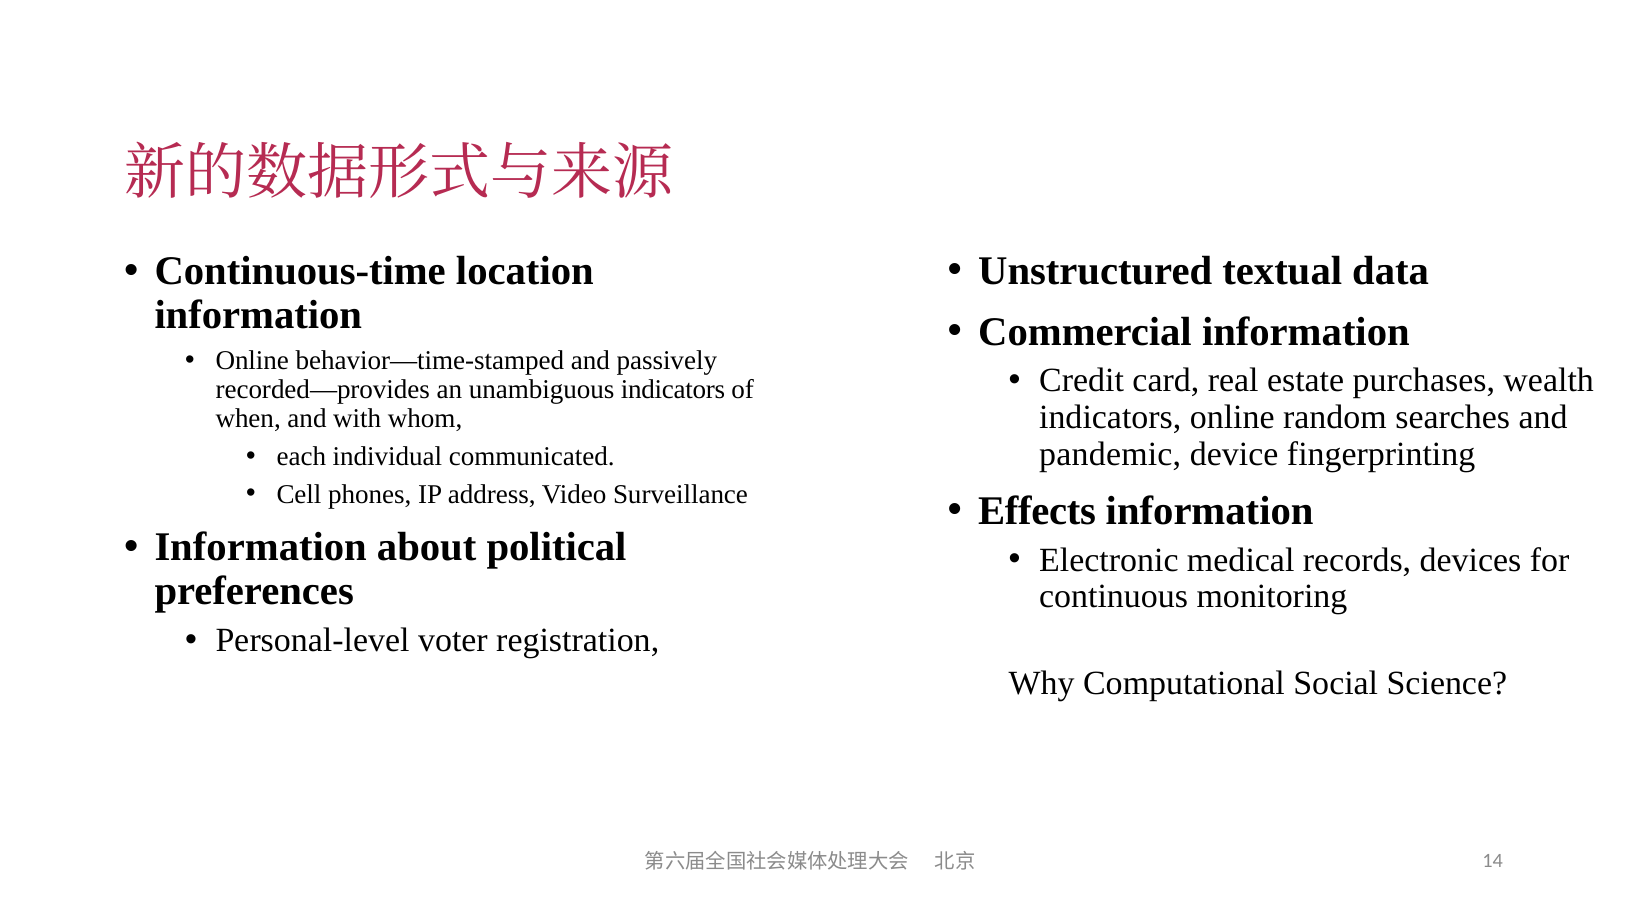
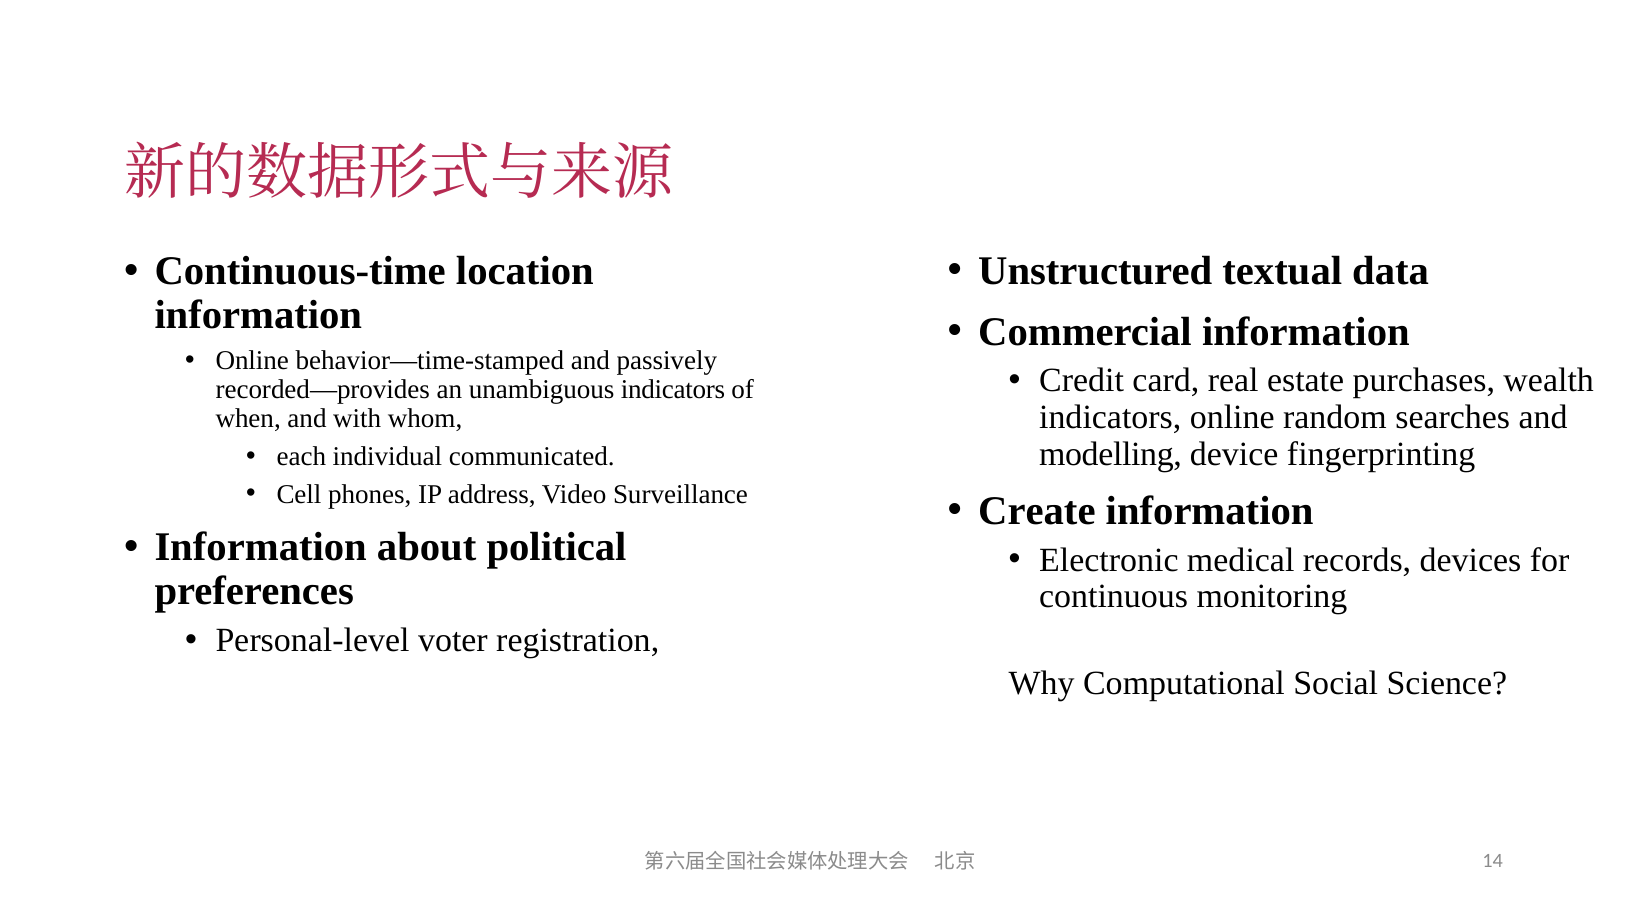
pandemic: pandemic -> modelling
Effects: Effects -> Create
